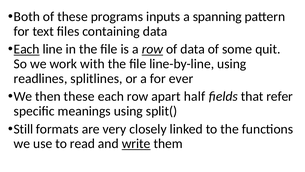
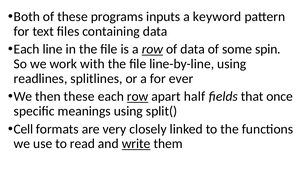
spanning: spanning -> keyword
Each at (27, 49) underline: present -> none
quit: quit -> spin
row at (138, 96) underline: none -> present
refer: refer -> once
Still: Still -> Cell
